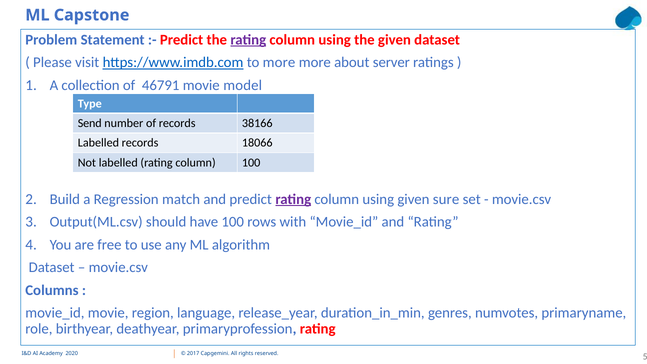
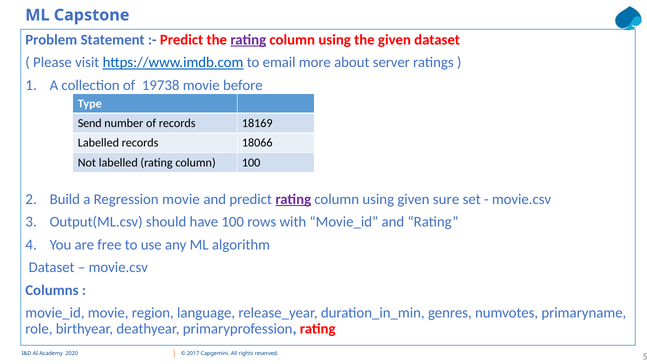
to more: more -> email
46791: 46791 -> 19738
model: model -> before
38166: 38166 -> 18169
Regression match: match -> movie
